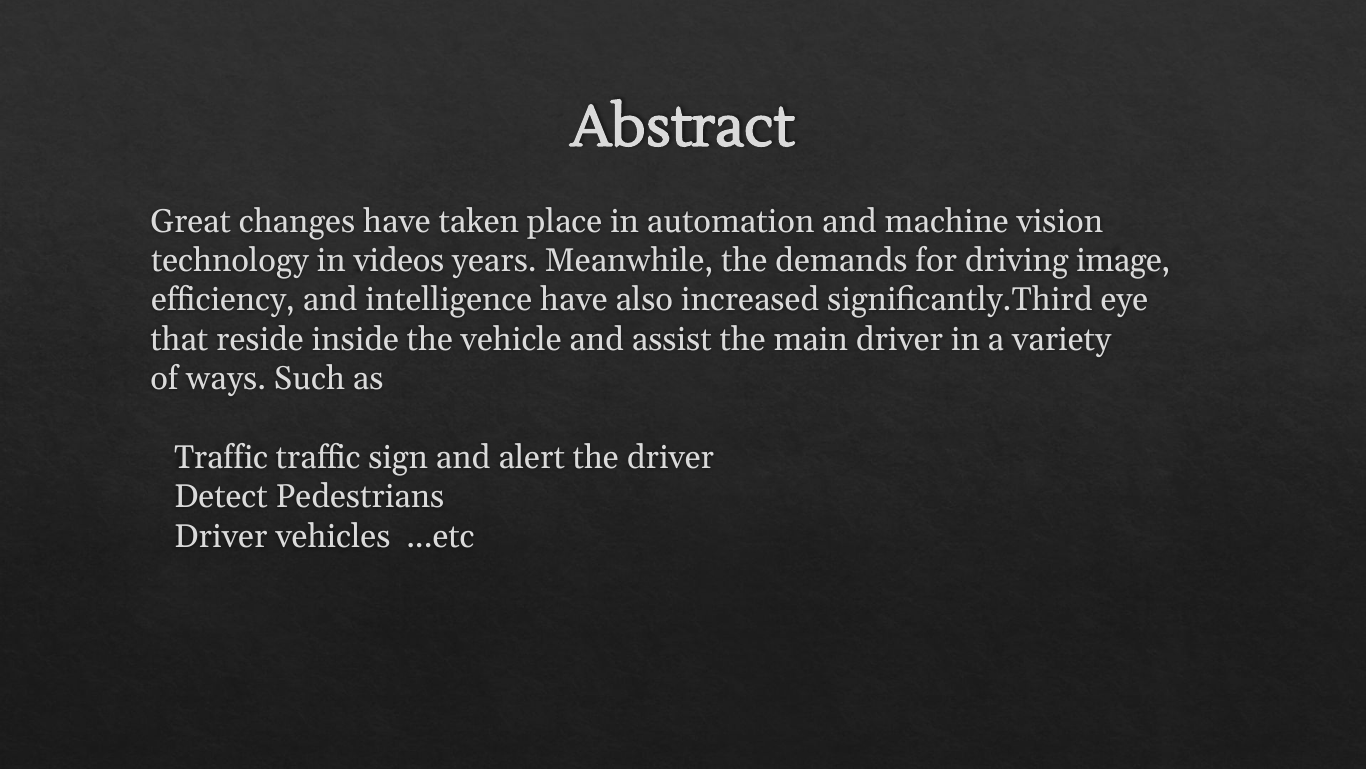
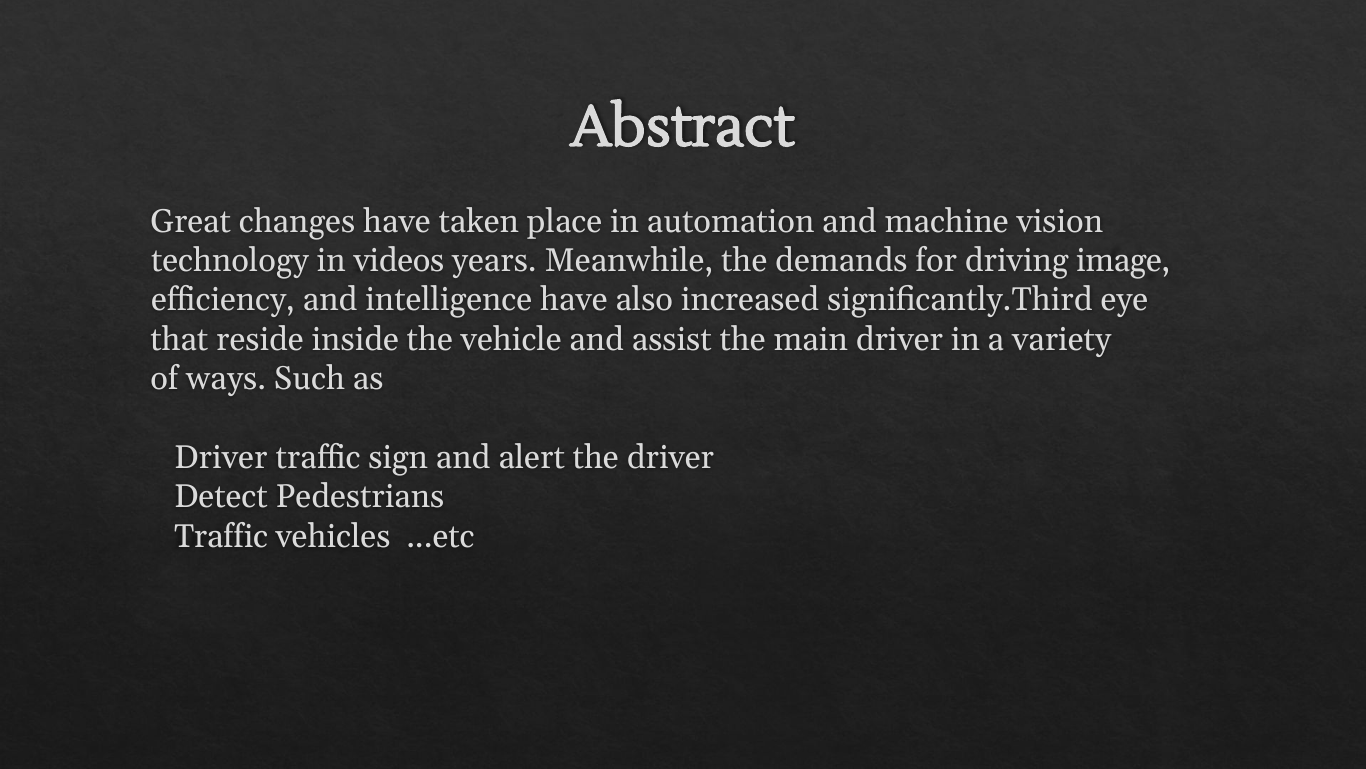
Traffic at (221, 457): Traffic -> Driver
Driver at (221, 536): Driver -> Traffic
